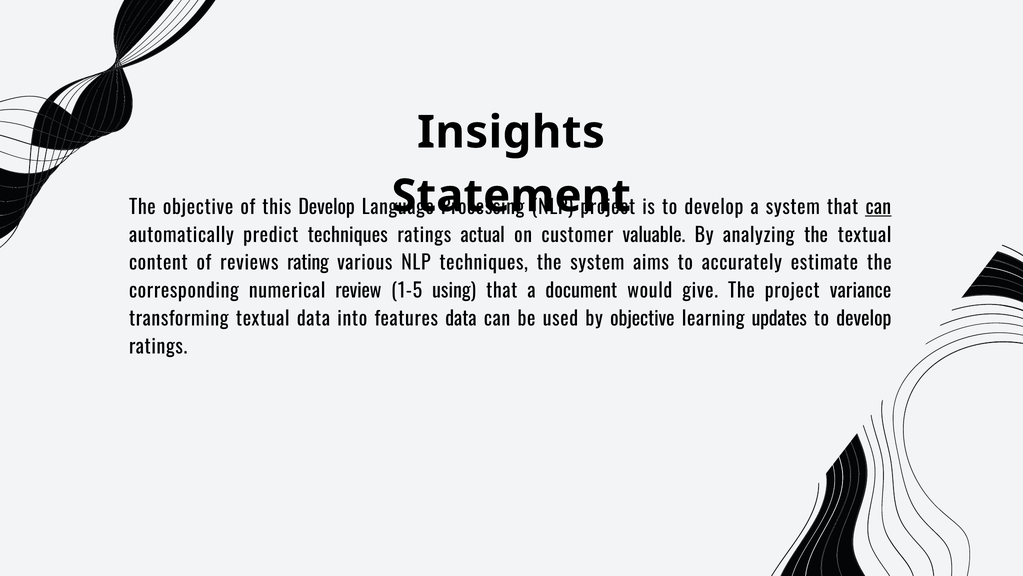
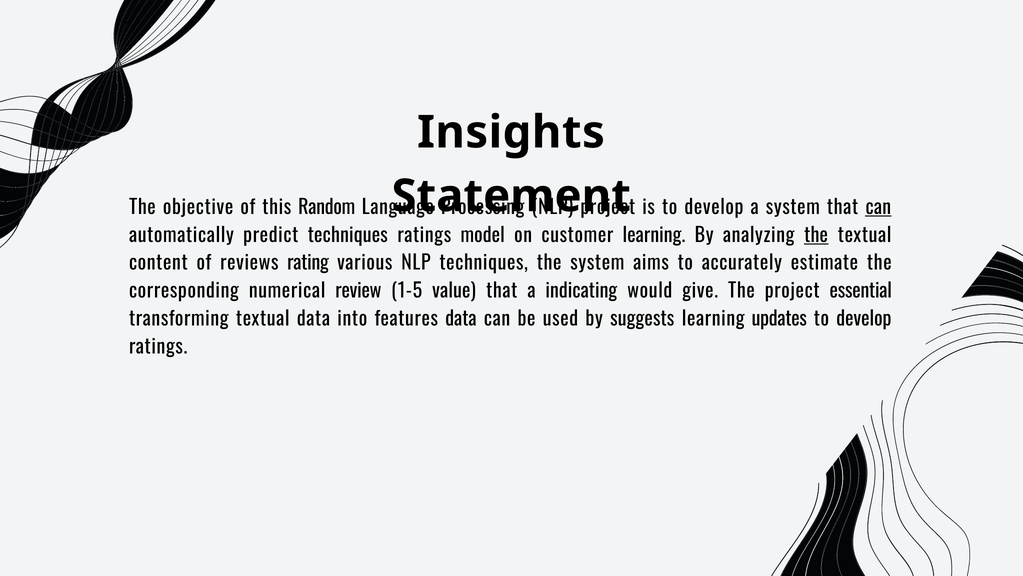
this Develop: Develop -> Random
actual: actual -> model
customer valuable: valuable -> learning
the at (816, 235) underline: none -> present
using: using -> value
document: document -> indicating
variance: variance -> essential
by objective: objective -> suggests
